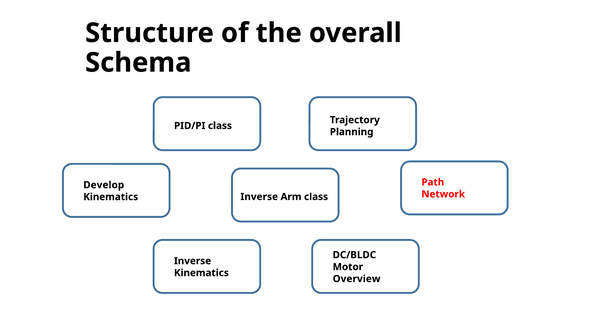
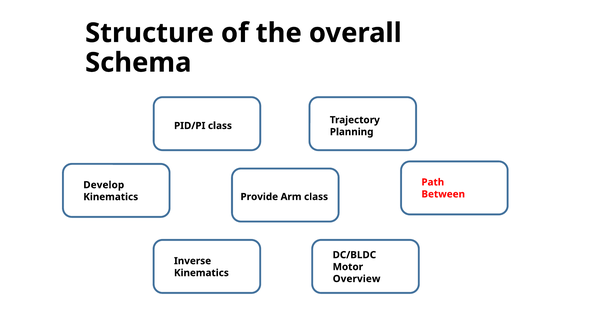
Network: Network -> Between
Inverse at (259, 197): Inverse -> Provide
